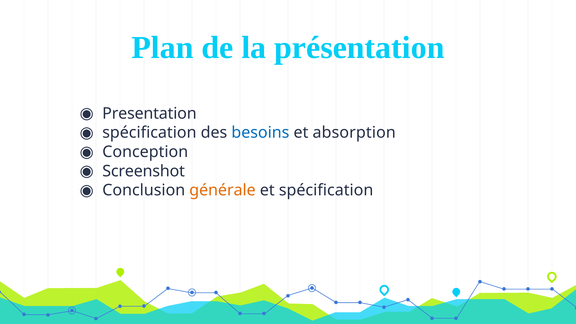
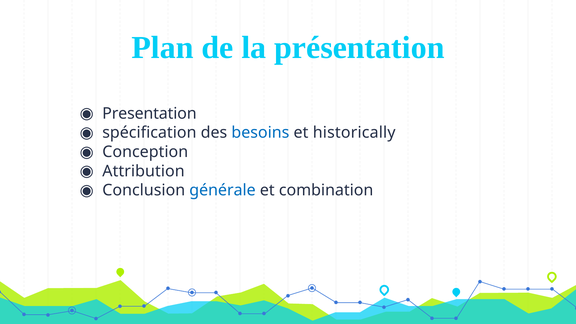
absorption: absorption -> historically
Screenshot: Screenshot -> Attribution
générale colour: orange -> blue
et spécification: spécification -> combination
